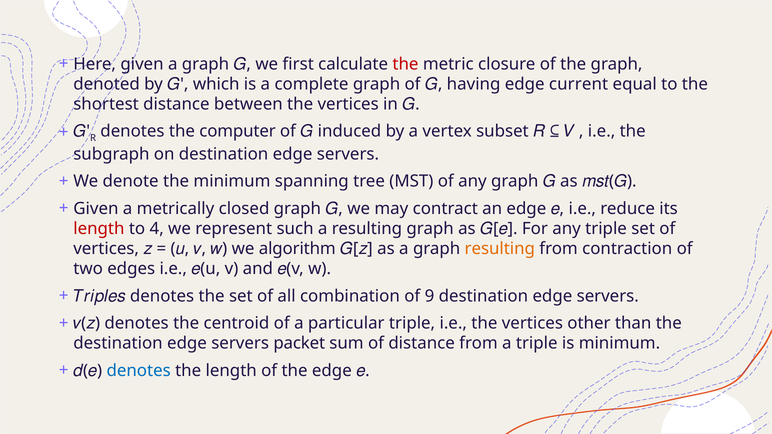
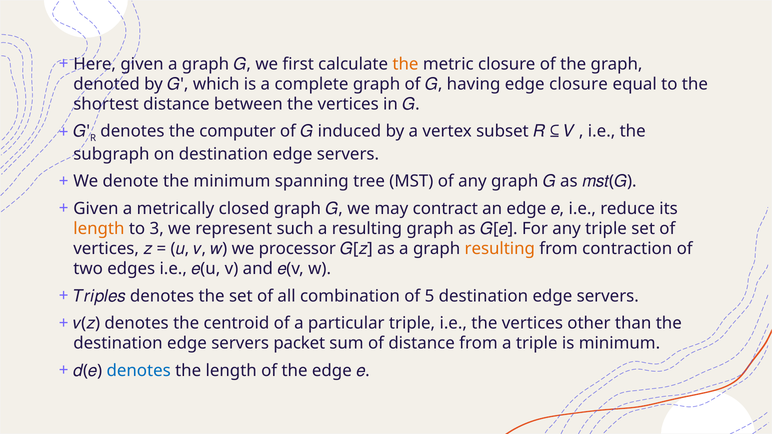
the at (405, 64) colour: red -> orange
edge current: current -> closure
length at (99, 229) colour: red -> orange
4: 4 -> 3
algorithm: algorithm -> processor
9: 9 -> 5
